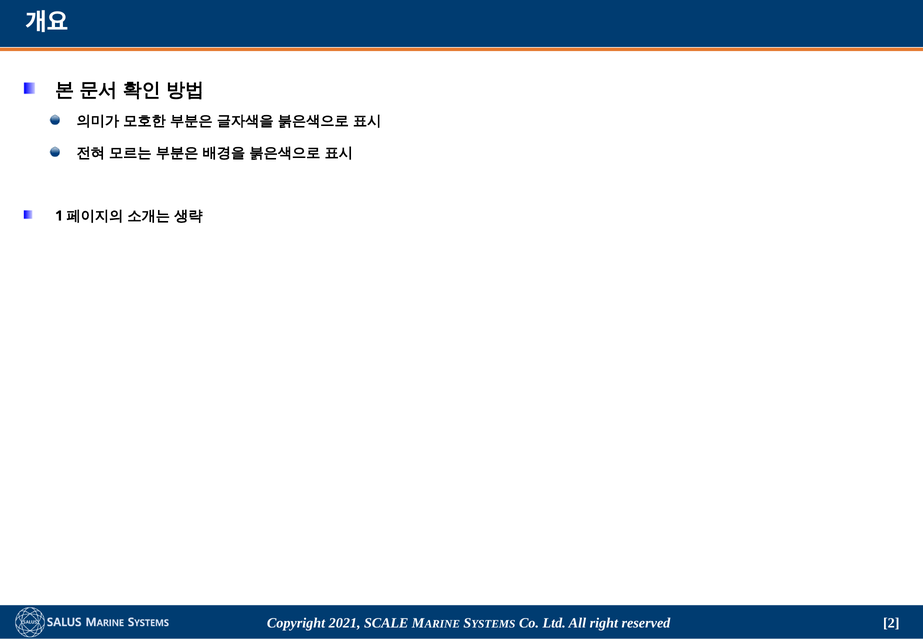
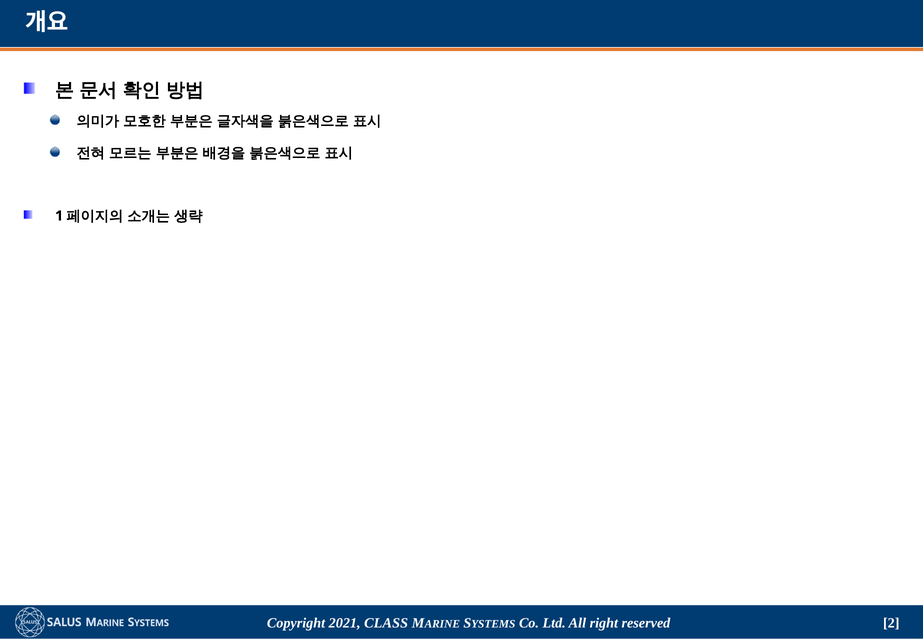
SCALE: SCALE -> CLASS
